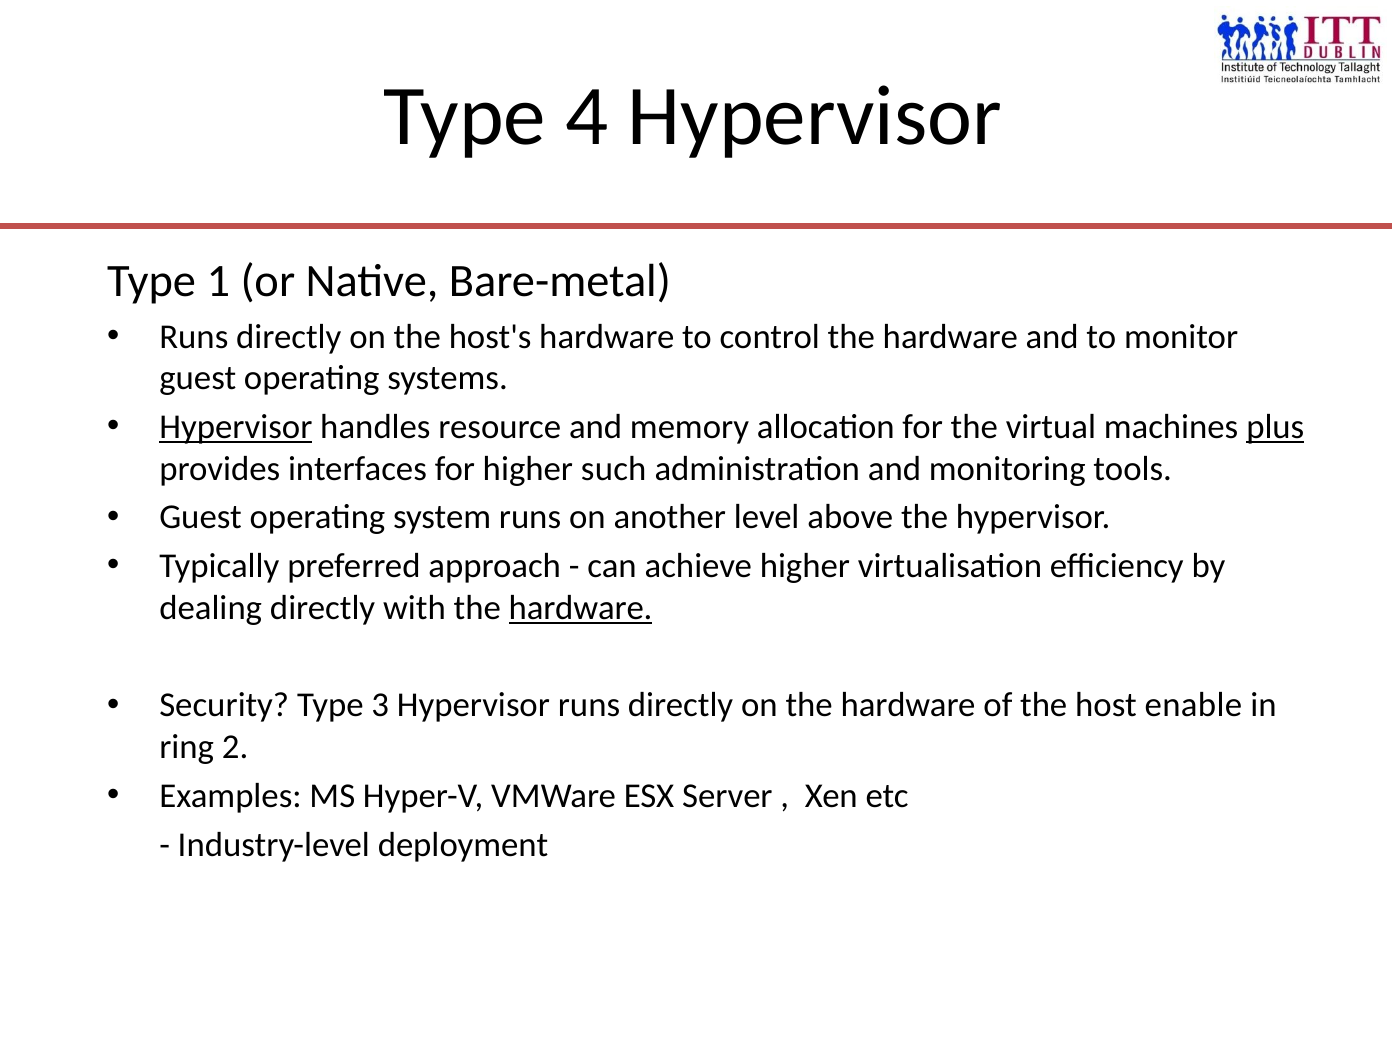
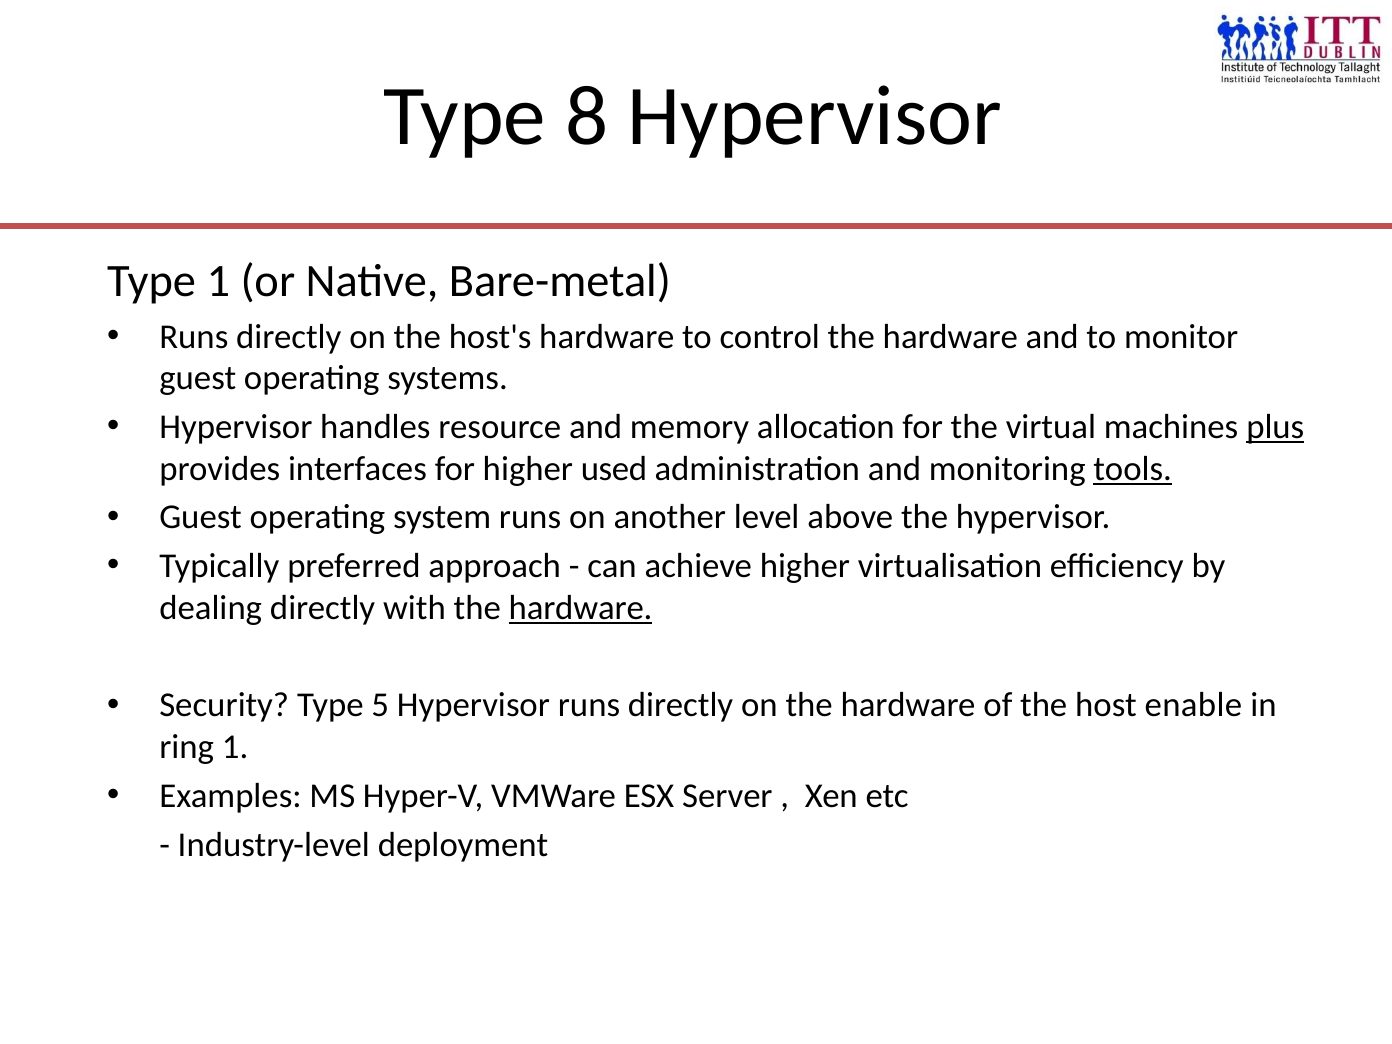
4: 4 -> 8
Hypervisor at (236, 427) underline: present -> none
such: such -> used
tools underline: none -> present
3: 3 -> 5
ring 2: 2 -> 1
